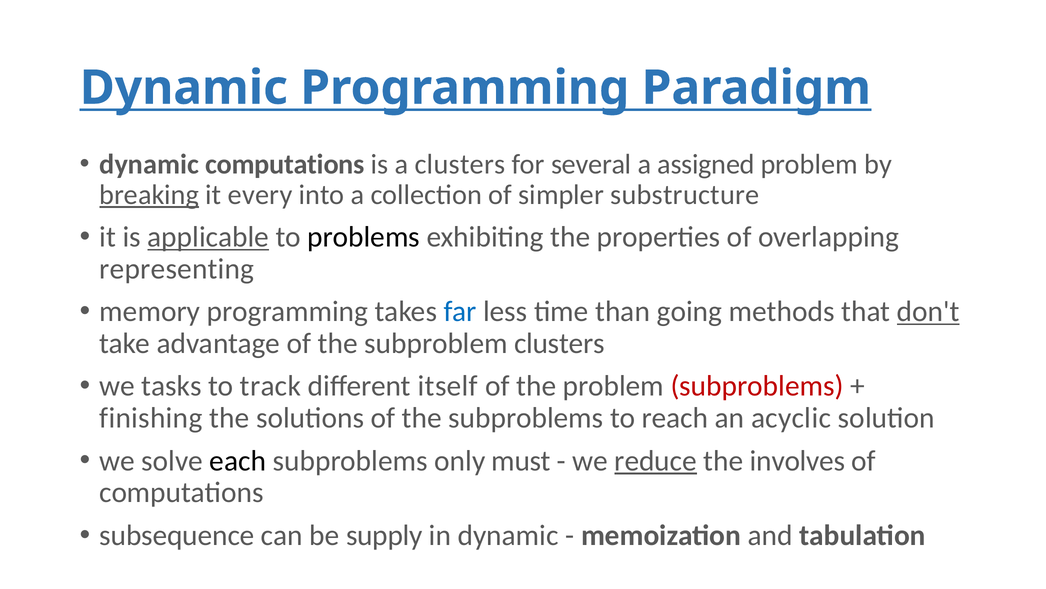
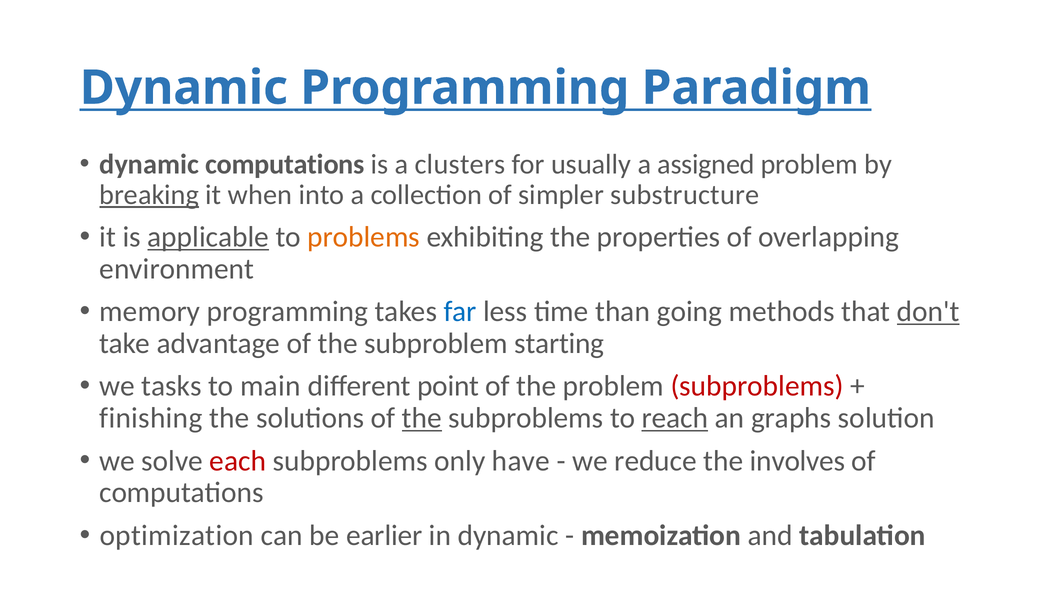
several: several -> usually
every: every -> when
problems colour: black -> orange
representing: representing -> environment
subproblem clusters: clusters -> starting
track: track -> main
itself: itself -> point
the at (422, 418) underline: none -> present
reach underline: none -> present
acyclic: acyclic -> graphs
each colour: black -> red
must: must -> have
reduce underline: present -> none
subsequence: subsequence -> optimization
supply: supply -> earlier
